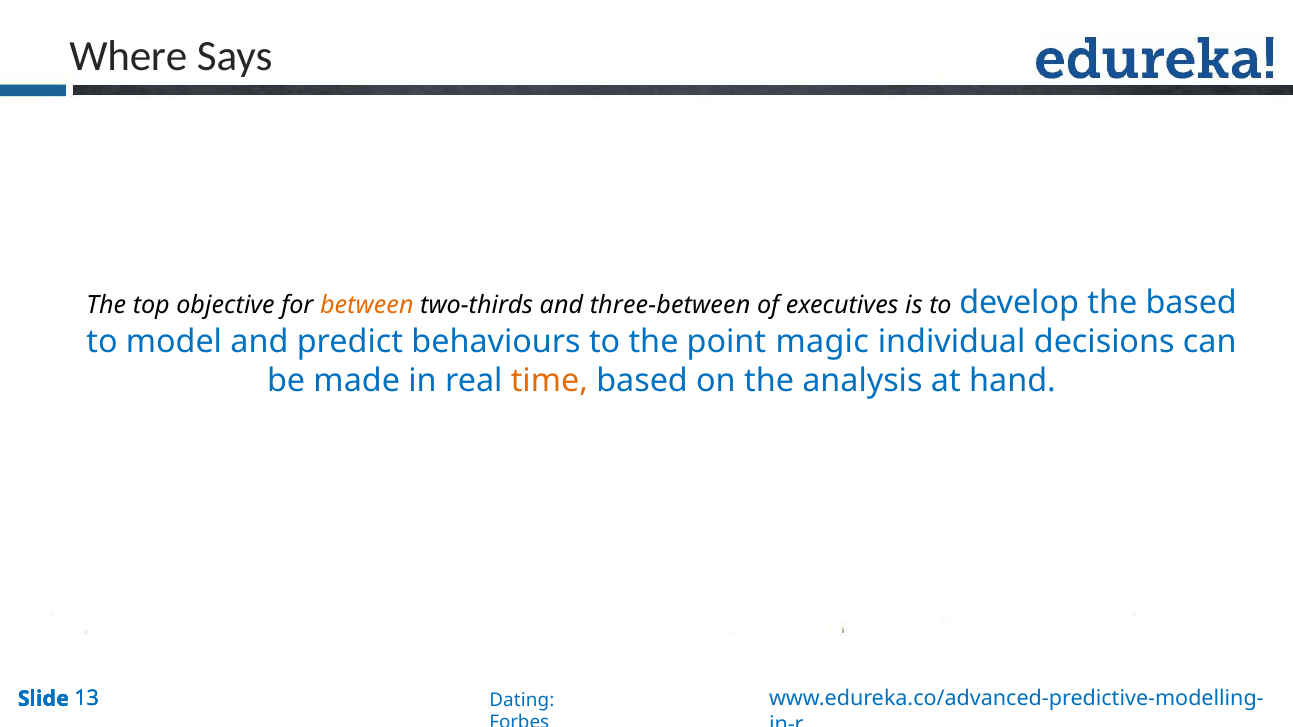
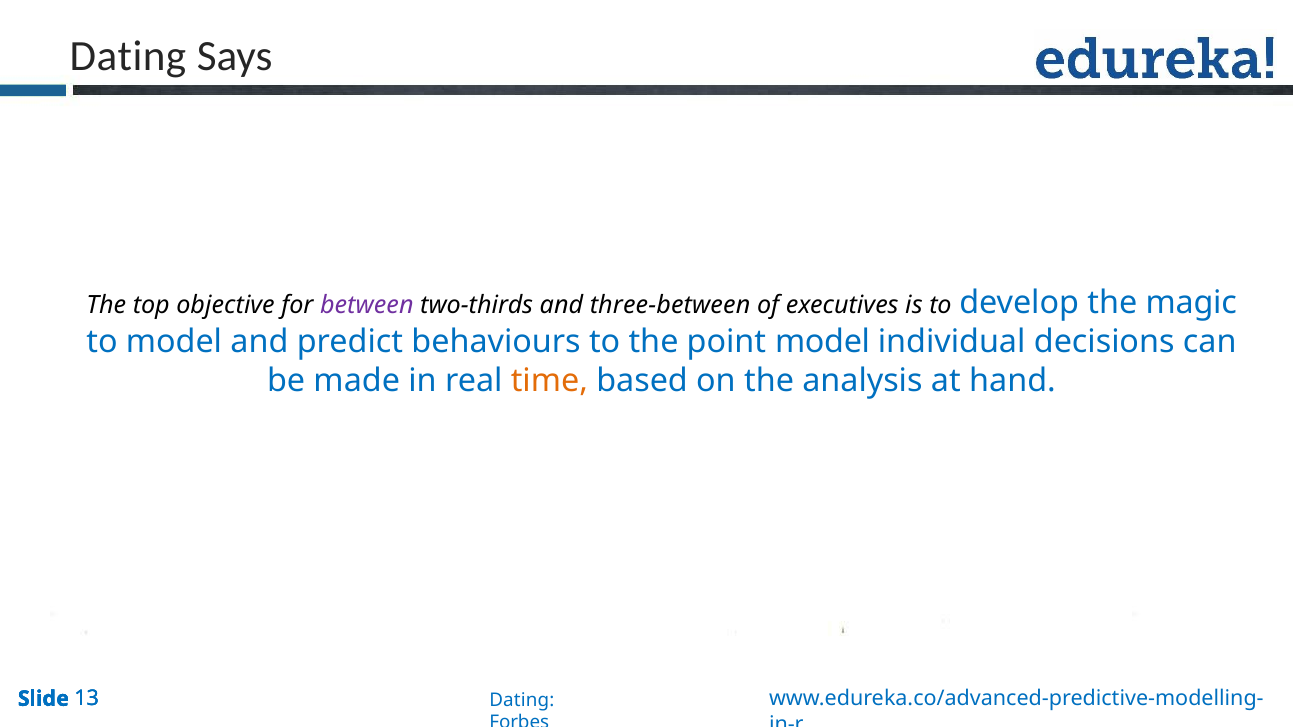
Where at (128, 56): Where -> Dating
between colour: orange -> purple
the based: based -> magic
point magic: magic -> model
